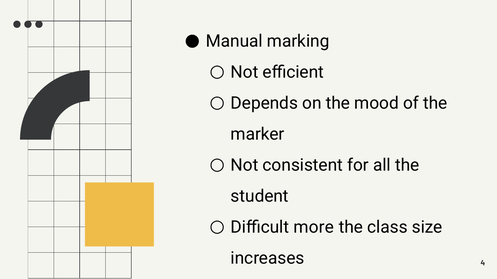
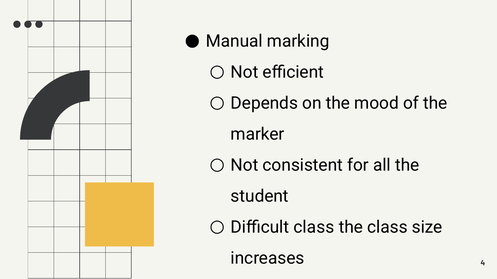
Difficult more: more -> class
